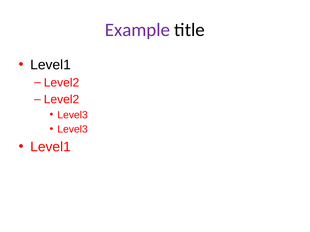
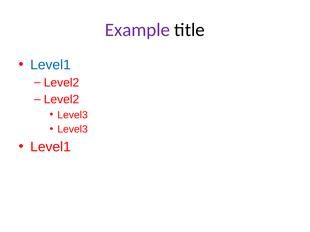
Level1 at (51, 65) colour: black -> blue
